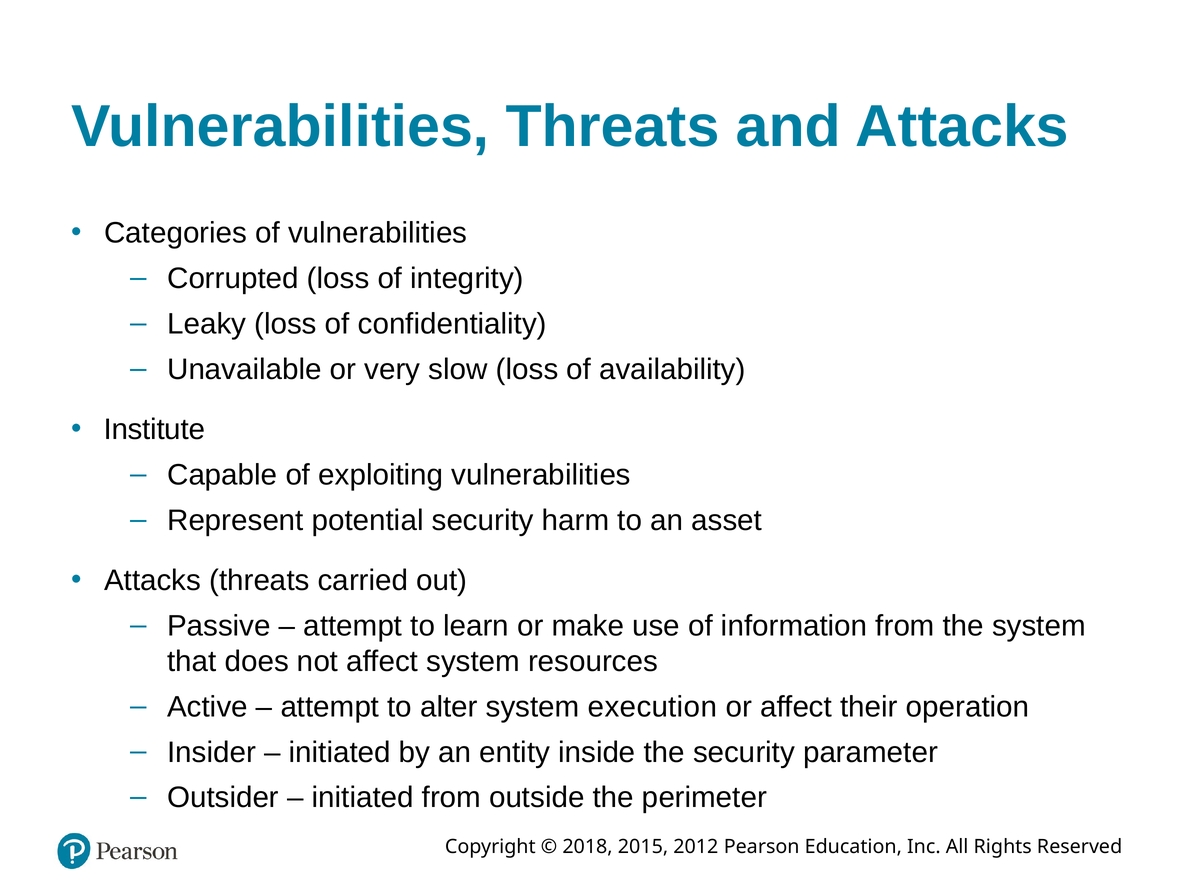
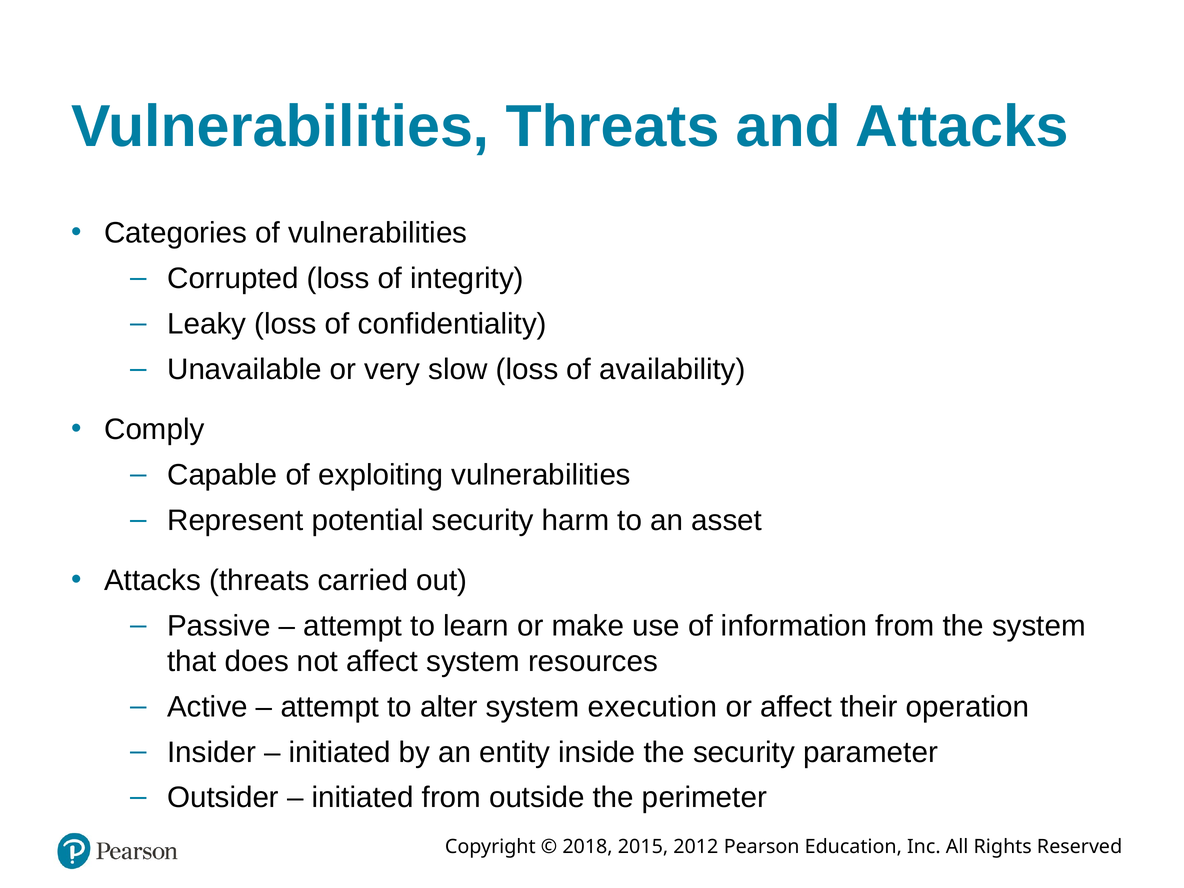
Institute: Institute -> Comply
